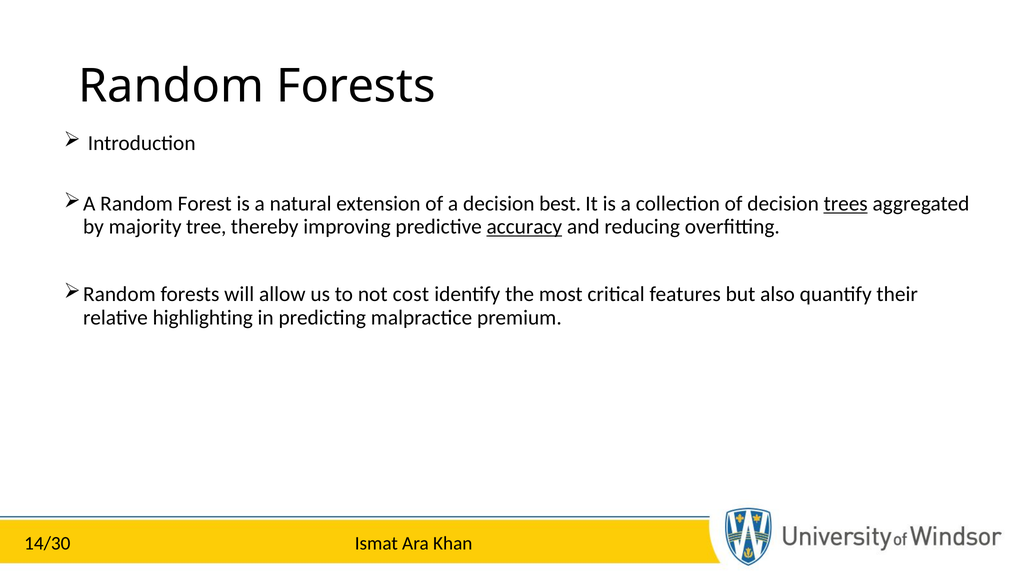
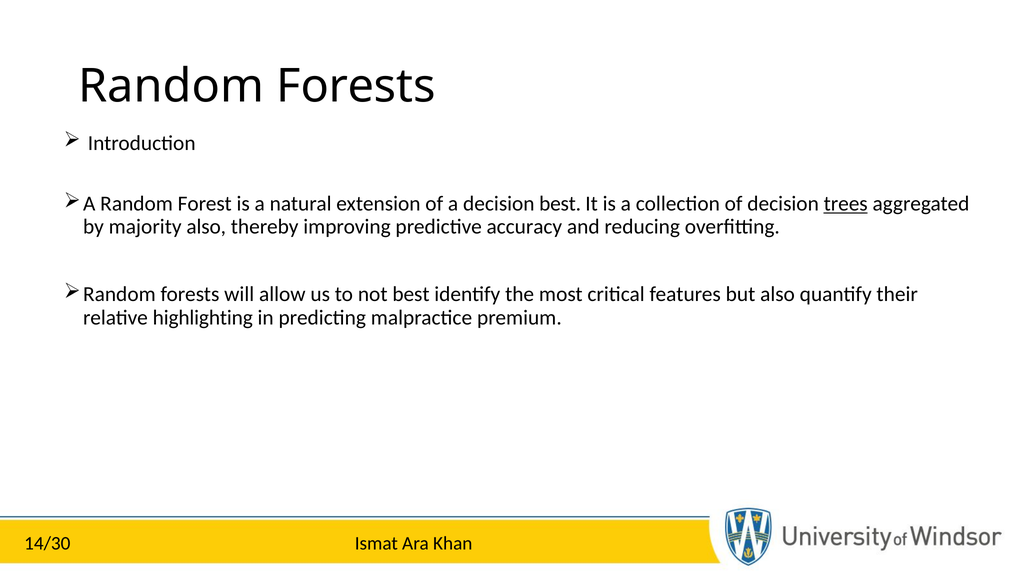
majority tree: tree -> also
accuracy underline: present -> none
not cost: cost -> best
